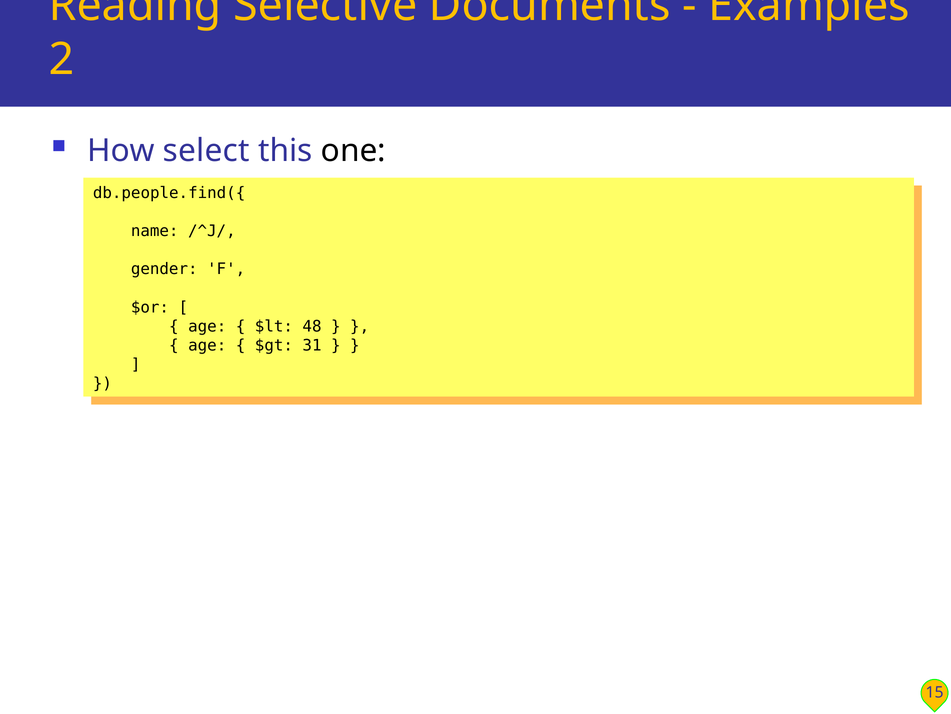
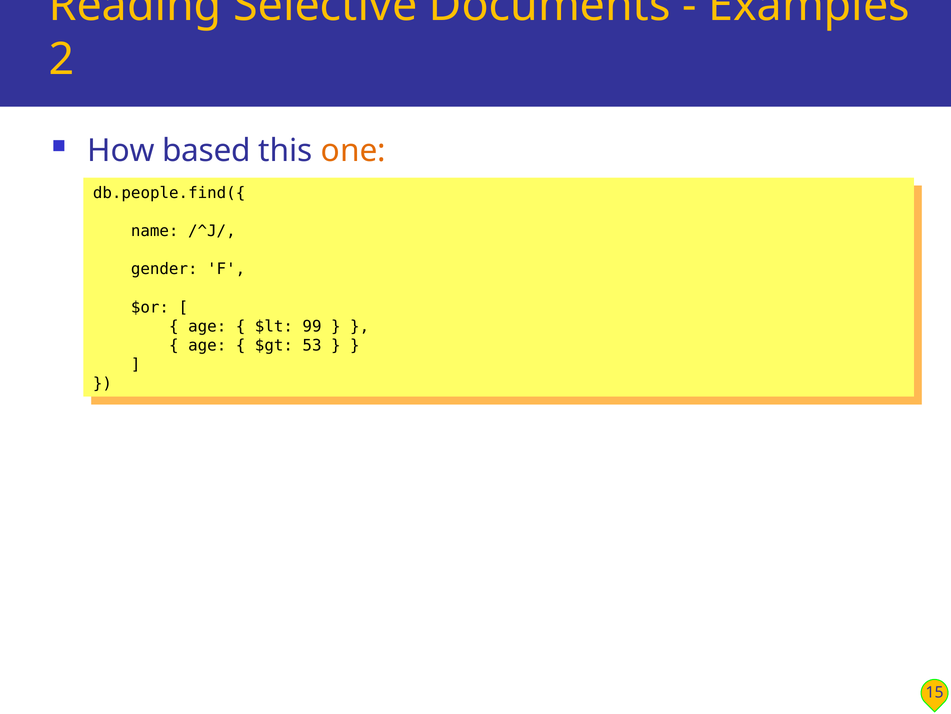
select: select -> based
one colour: black -> orange
48: 48 -> 99
31: 31 -> 53
